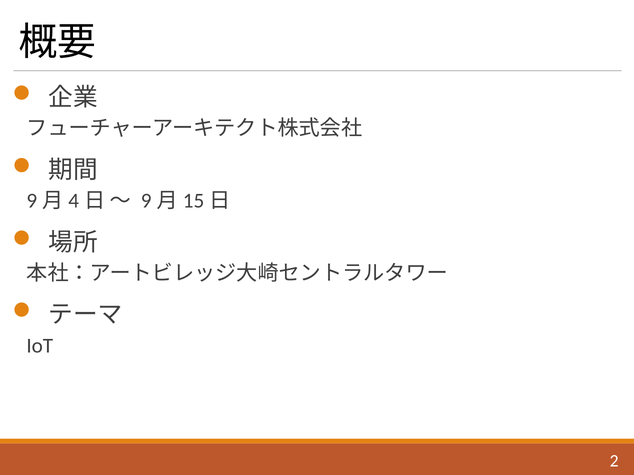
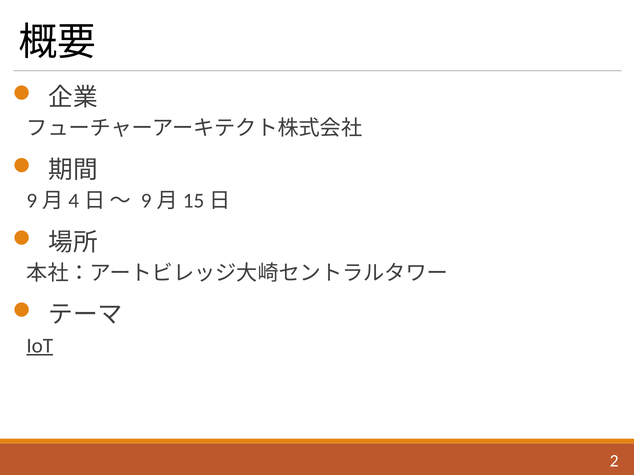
IoT underline: none -> present
